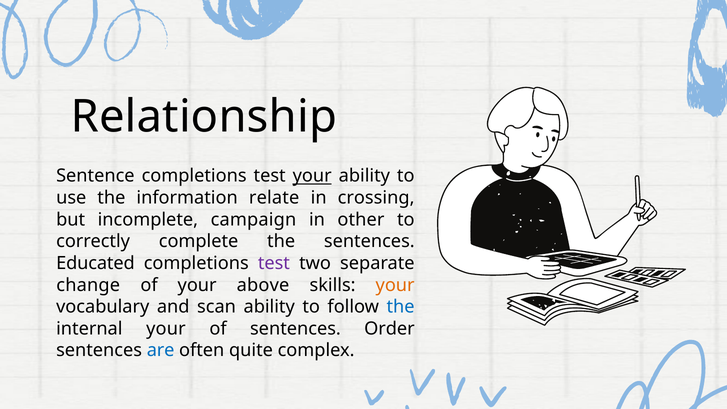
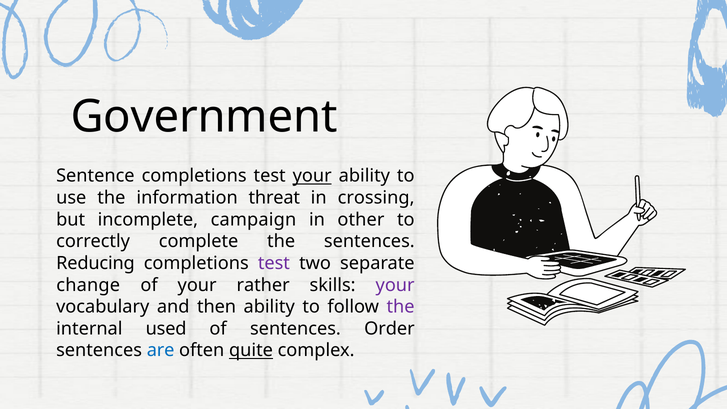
Relationship: Relationship -> Government
relate: relate -> threat
Educated: Educated -> Reducing
above: above -> rather
your at (395, 285) colour: orange -> purple
scan: scan -> then
the at (401, 307) colour: blue -> purple
internal your: your -> used
quite underline: none -> present
